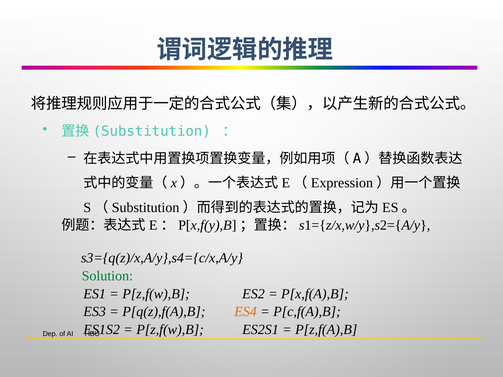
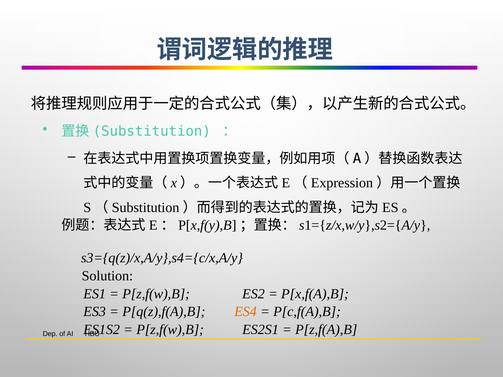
Solution colour: green -> black
